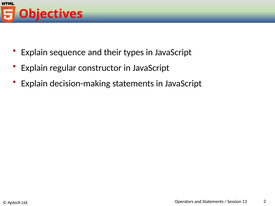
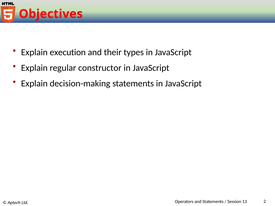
sequence: sequence -> execution
